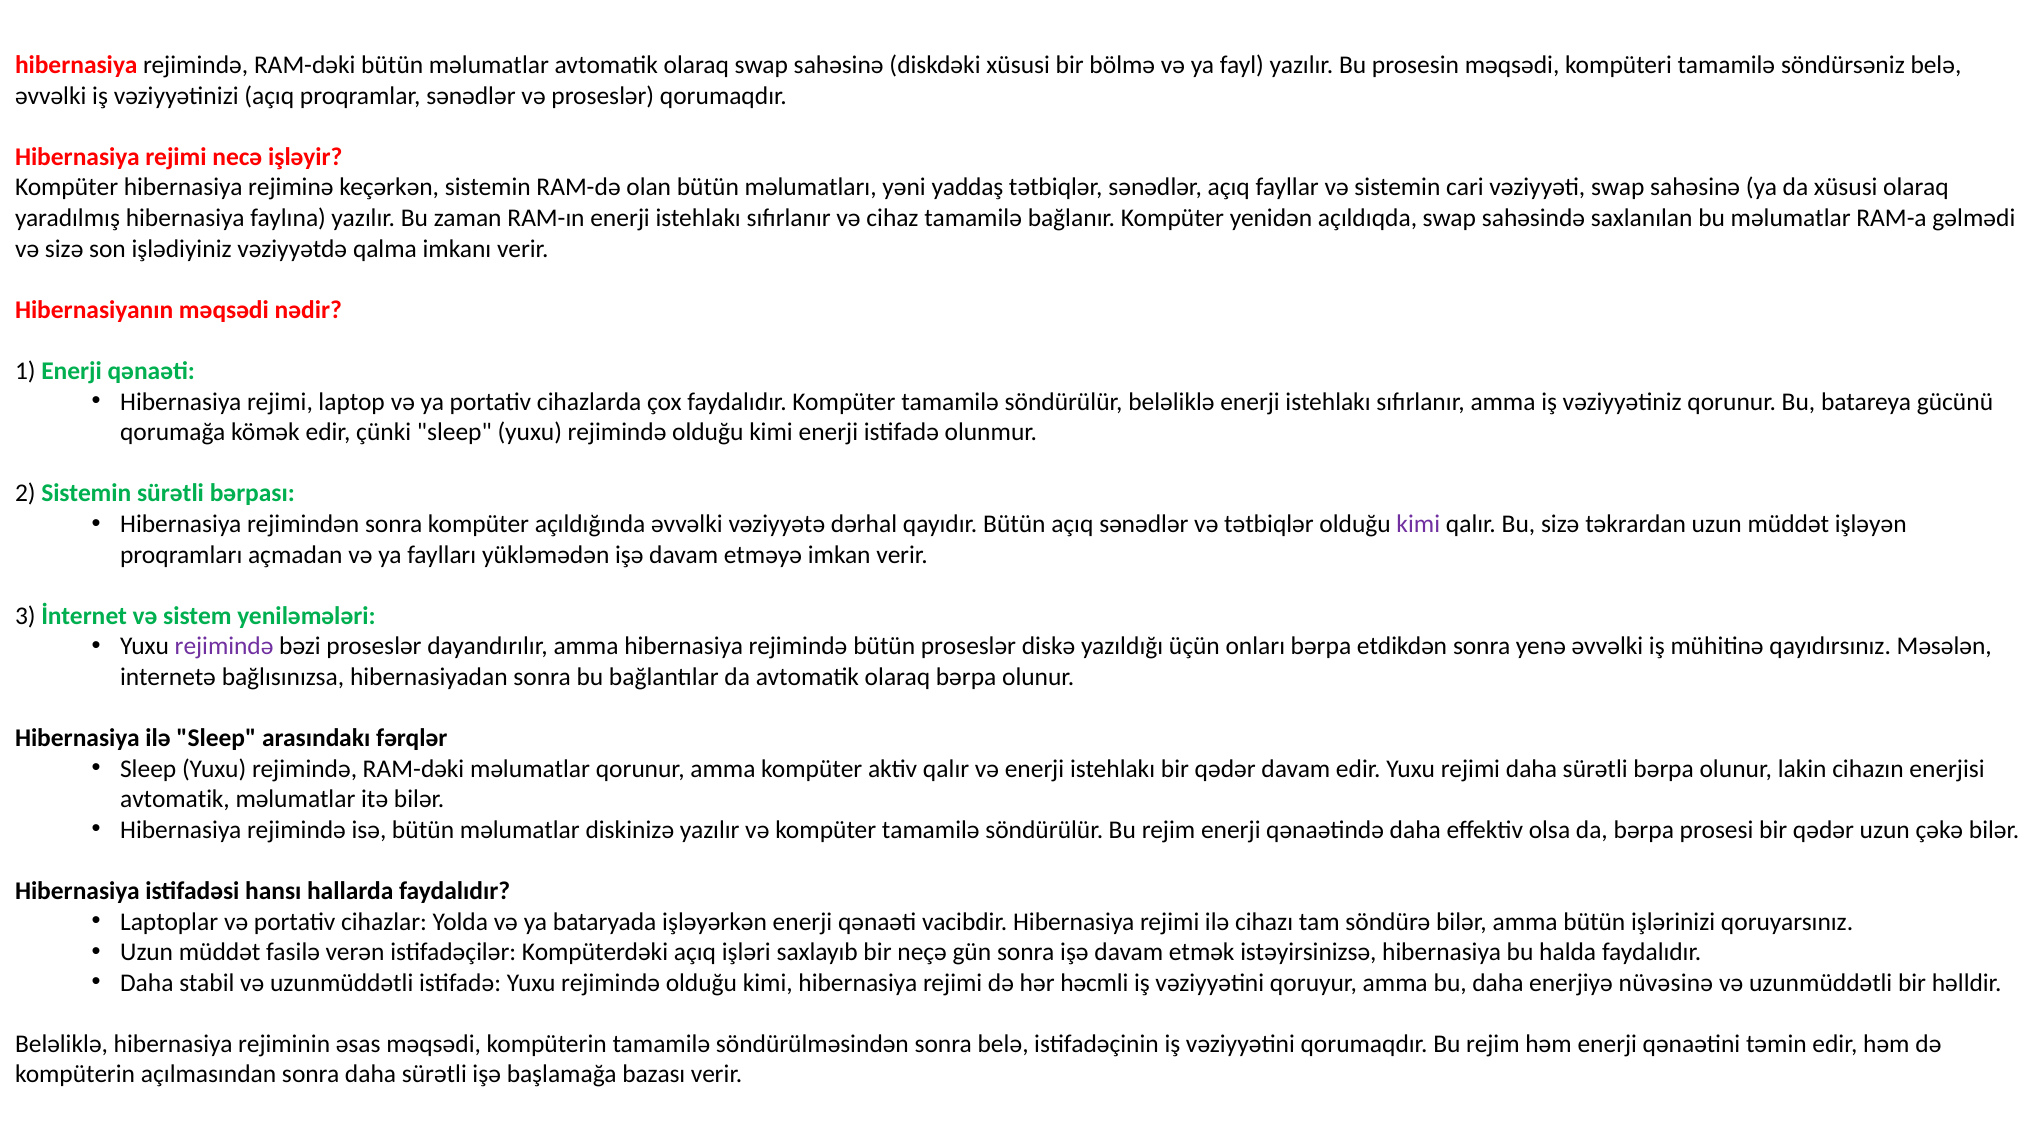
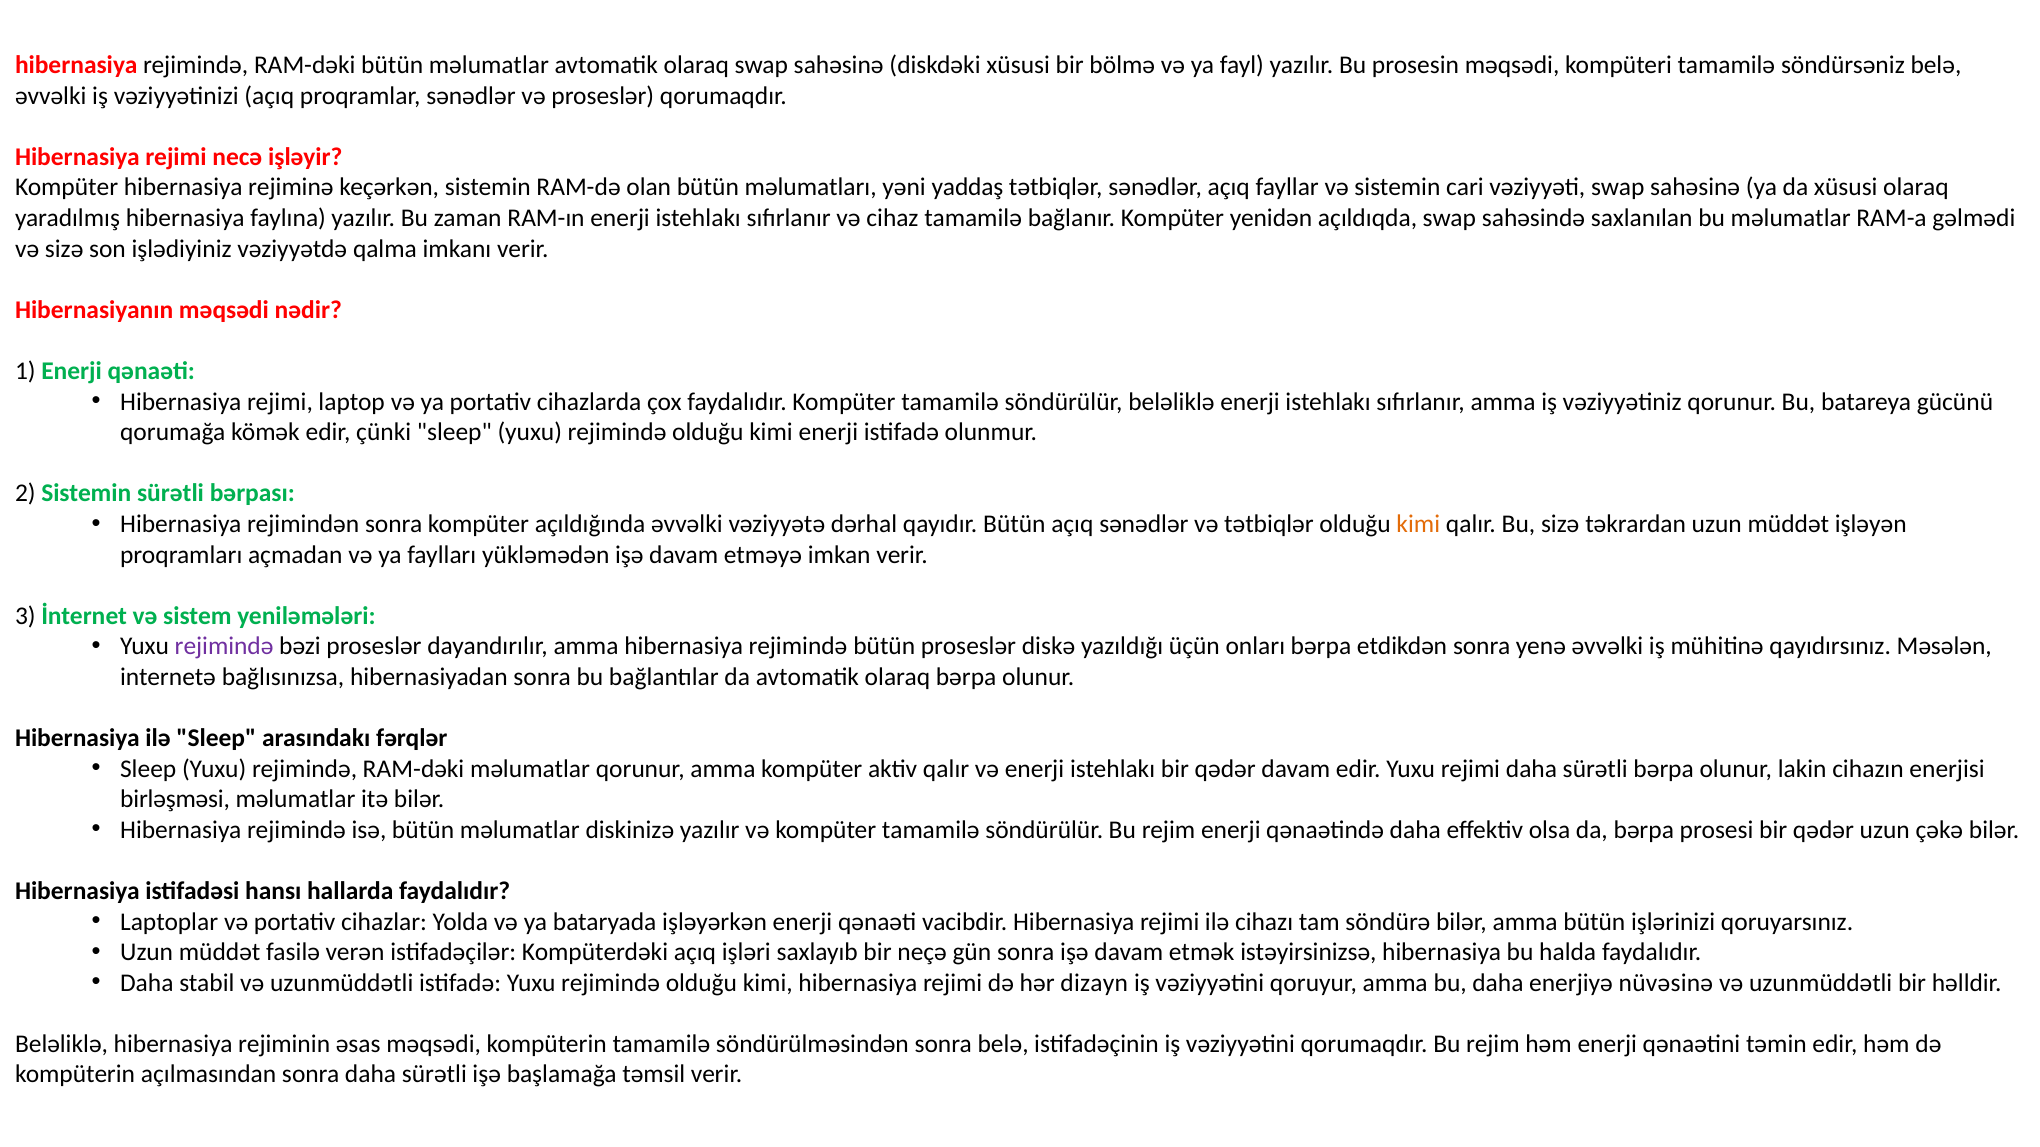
kimi at (1418, 524) colour: purple -> orange
avtomatik at (175, 800): avtomatik -> birləşməsi
həcmli: həcmli -> dizayn
bazası: bazası -> təmsil
